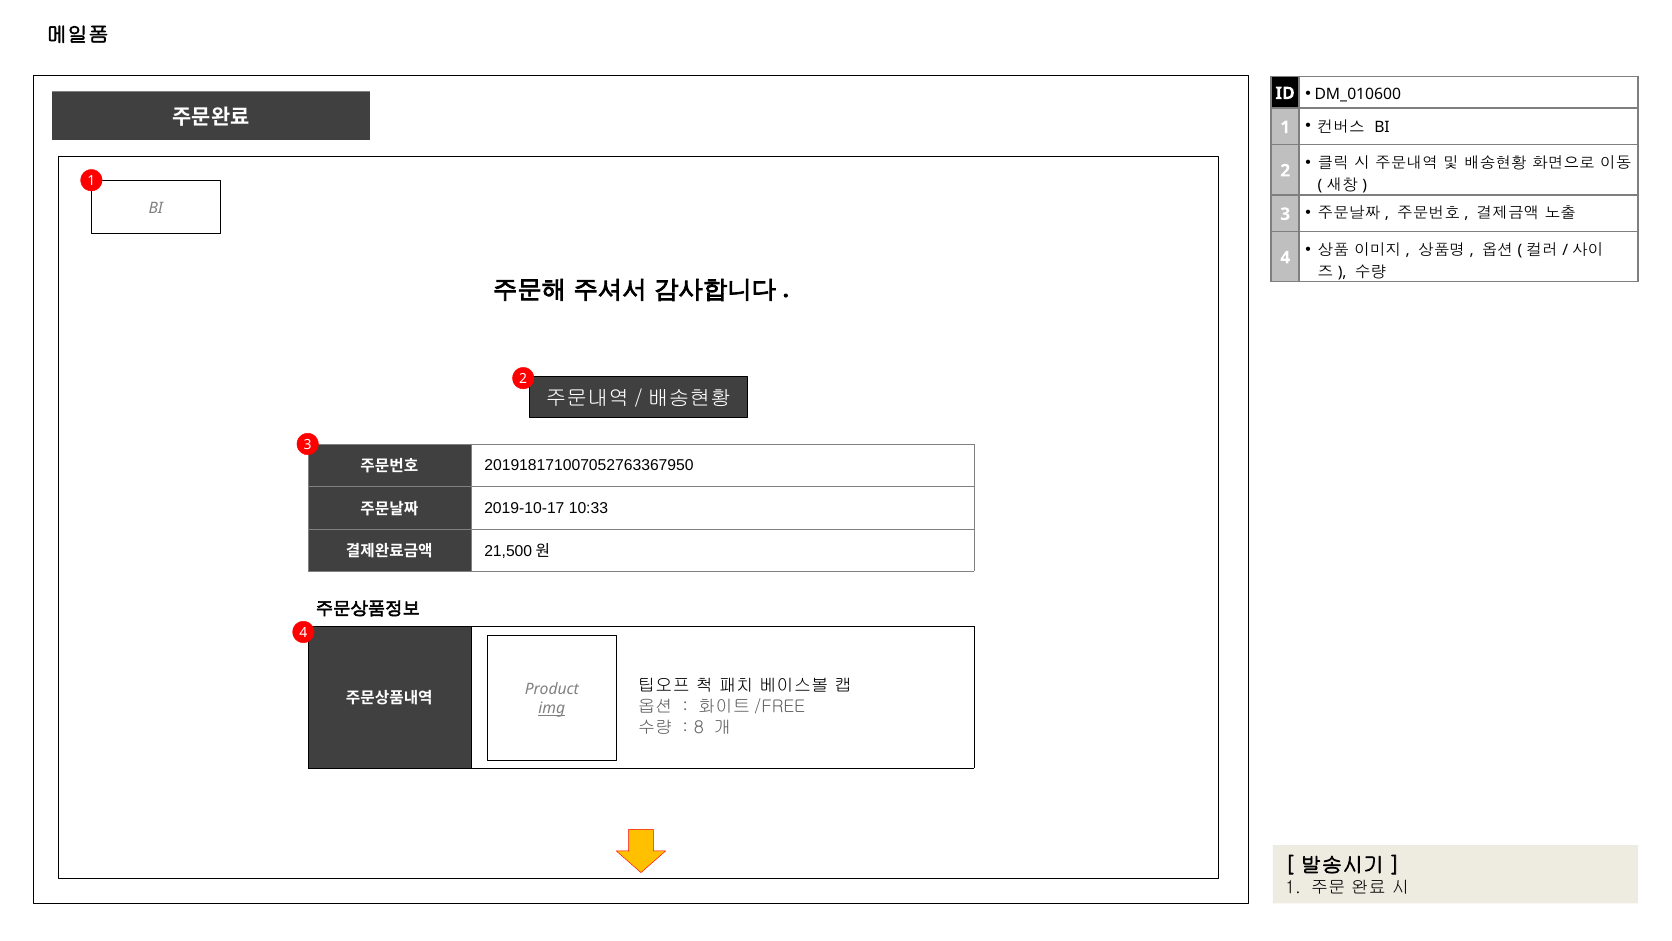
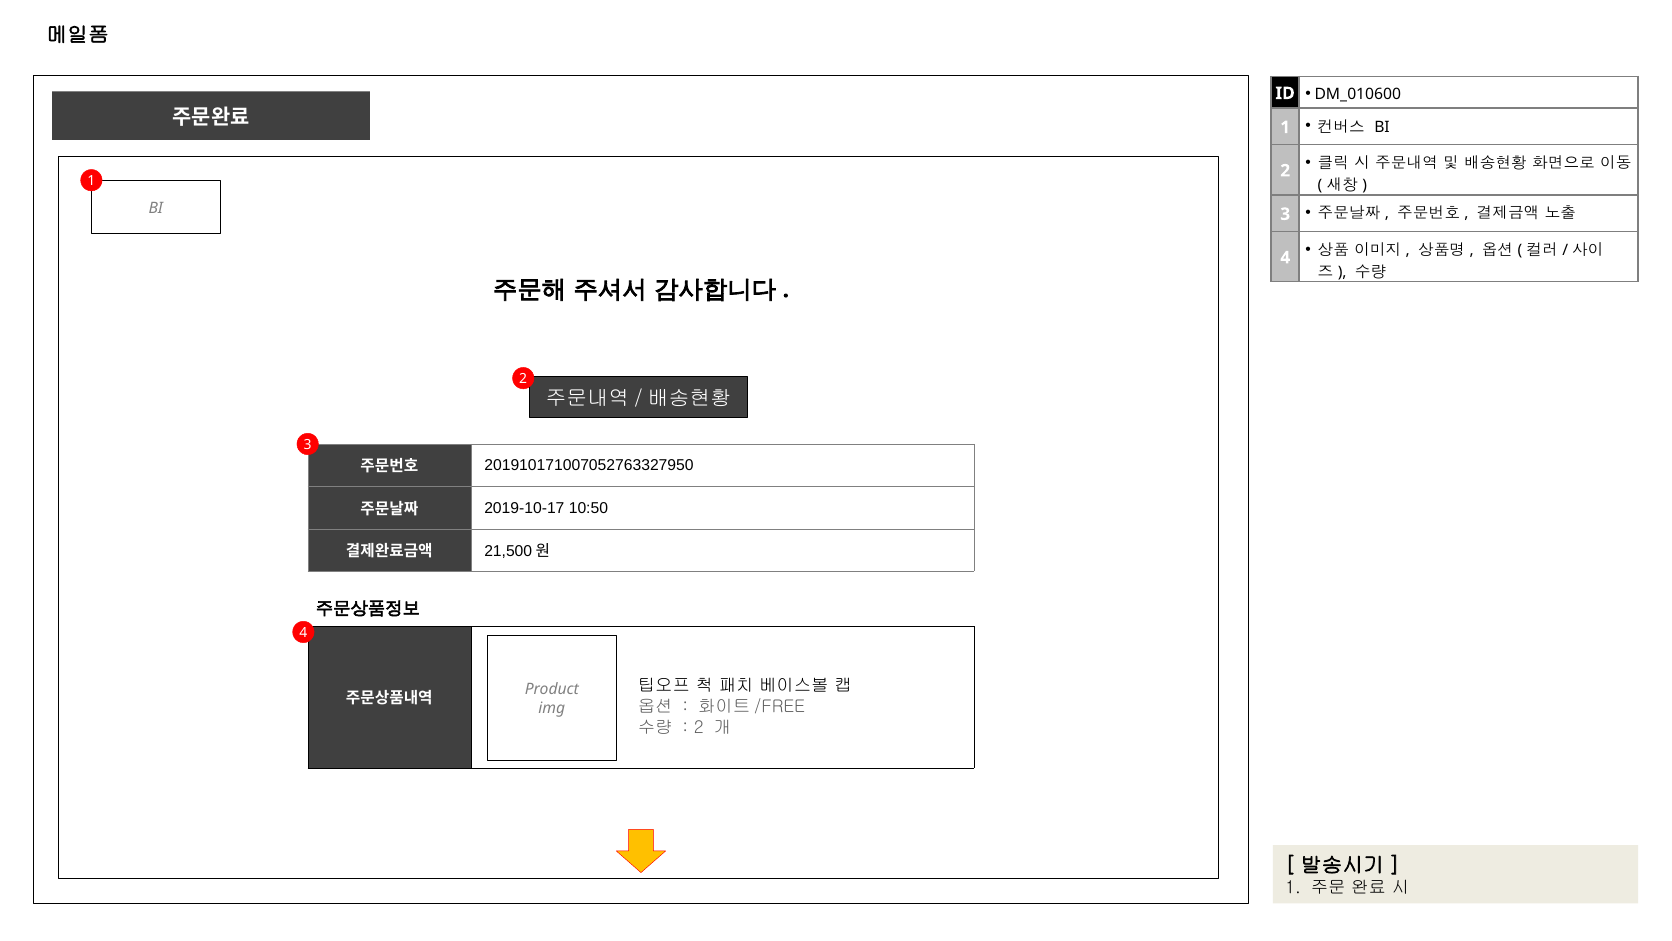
201918171007052763367950: 201918171007052763367950 -> 201910171007052763327950
10:33: 10:33 -> 10:50
img underline: present -> none
8 at (699, 727): 8 -> 2
